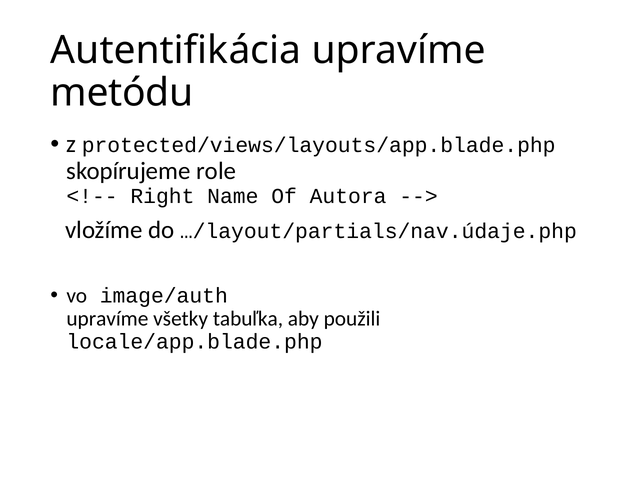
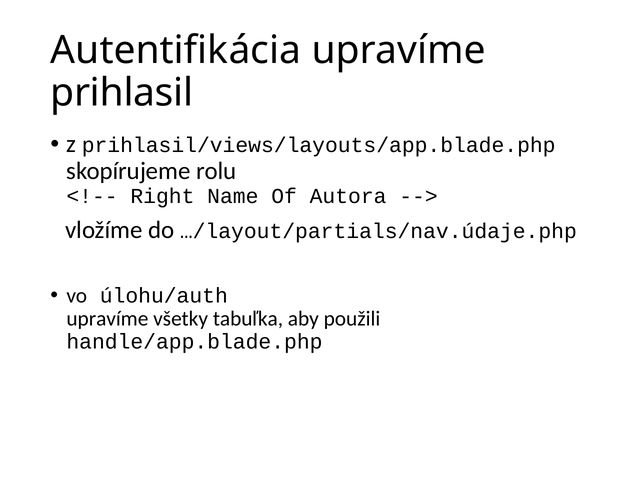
metódu: metódu -> prihlasil
protected/views/layouts/app.blade.php: protected/views/layouts/app.blade.php -> prihlasil/views/layouts/app.blade.php
role: role -> rolu
image/auth: image/auth -> úlohu/auth
locale/app.blade.php: locale/app.blade.php -> handle/app.blade.php
